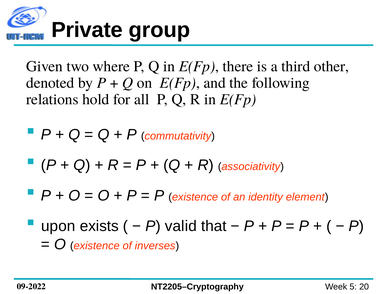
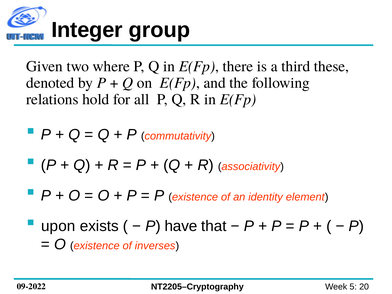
Private: Private -> Integer
other: other -> these
valid: valid -> have
